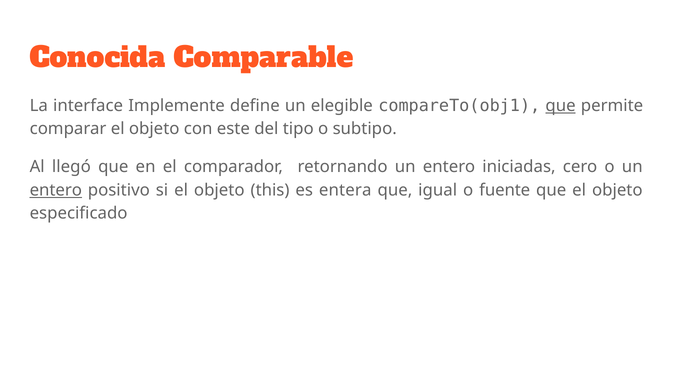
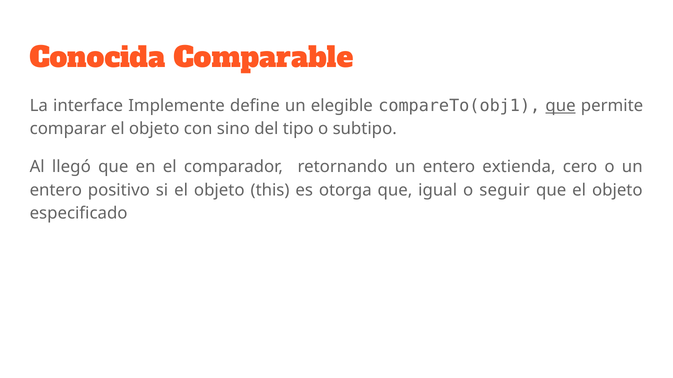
este: este -> sino
iniciadas: iniciadas -> extienda
entero at (56, 190) underline: present -> none
entera: entera -> otorga
fuente: fuente -> seguir
